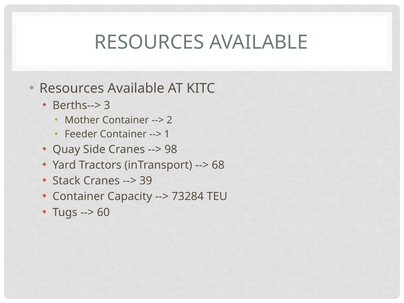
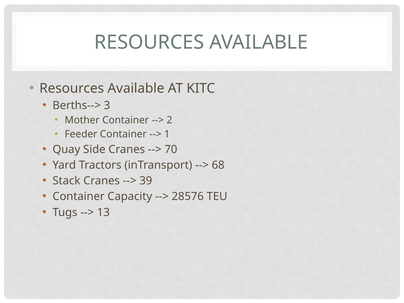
98: 98 -> 70
73284: 73284 -> 28576
60: 60 -> 13
